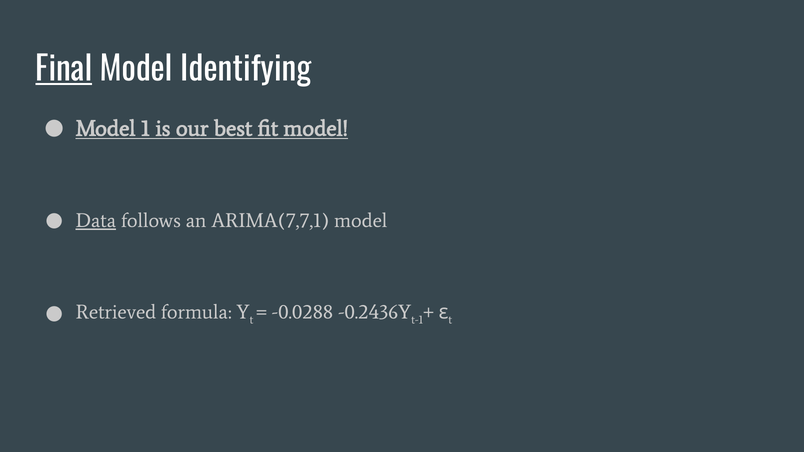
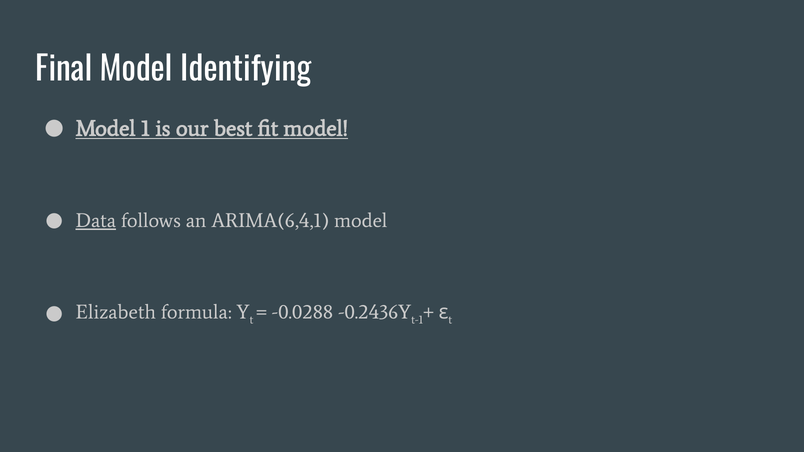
Final underline: present -> none
ARIMA(7,7,1: ARIMA(7,7,1 -> ARIMA(6,4,1
Retrieved: Retrieved -> Elizabeth
